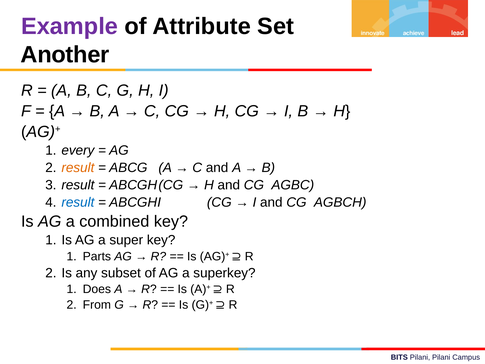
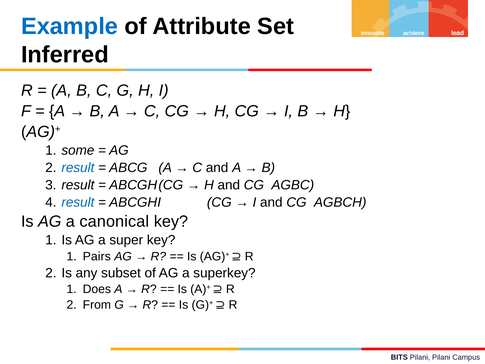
Example colour: purple -> blue
Another: Another -> Inferred
every: every -> some
result at (78, 168) colour: orange -> blue
combined: combined -> canonical
Parts: Parts -> Pairs
